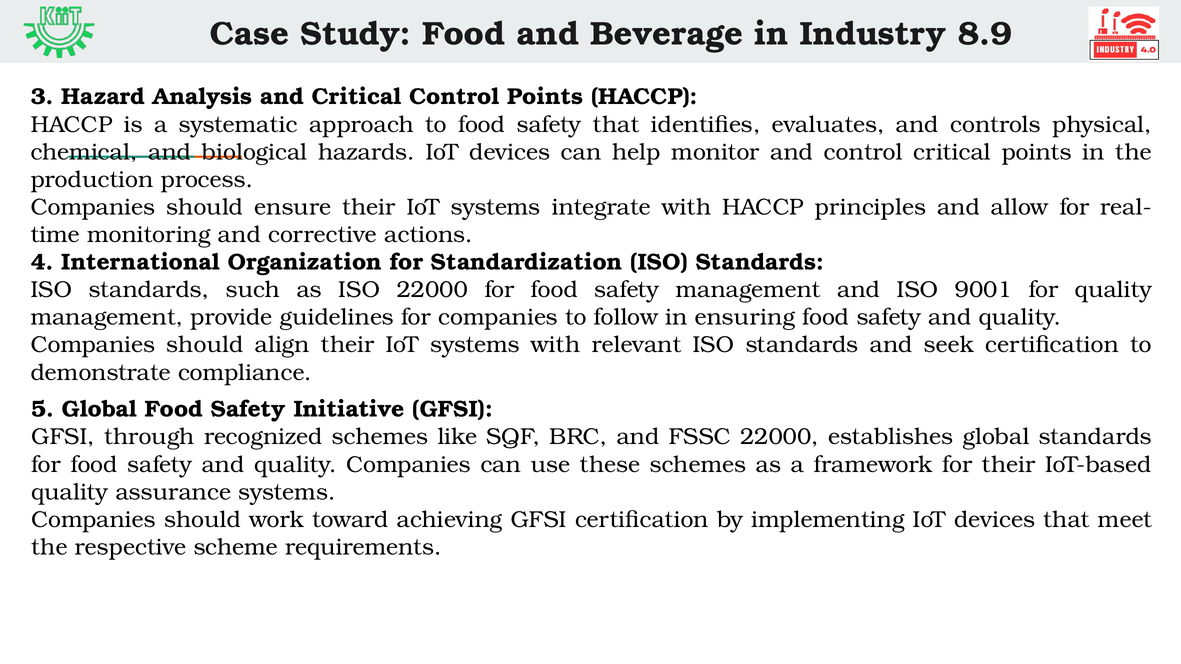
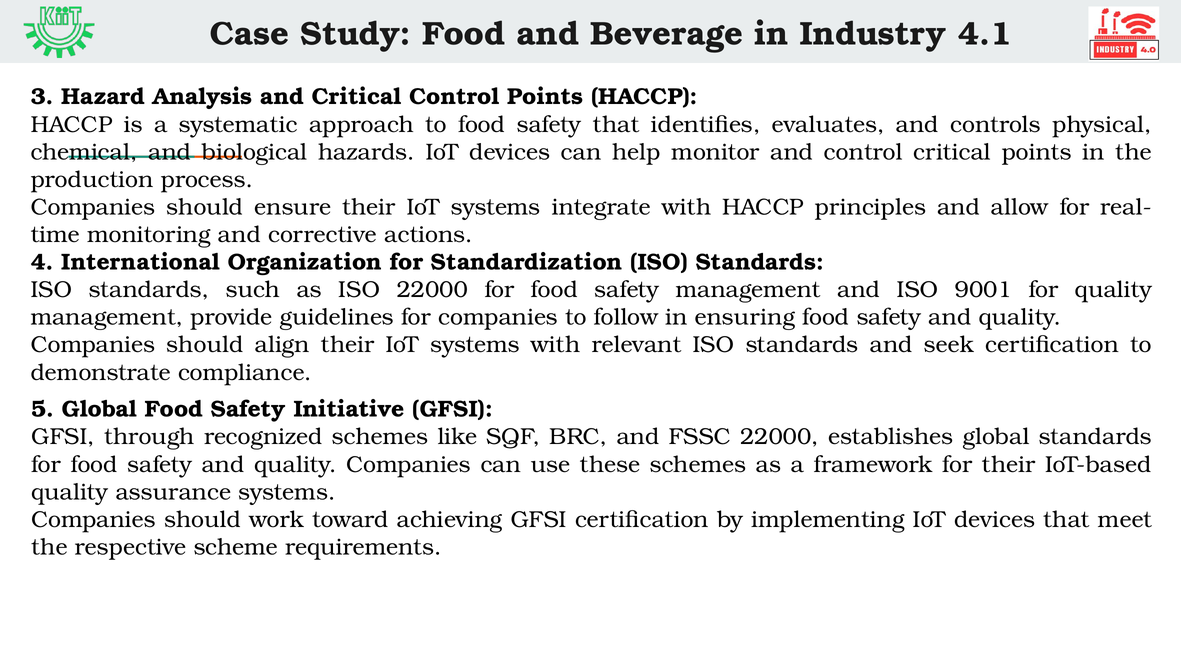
8.9: 8.9 -> 4.1
